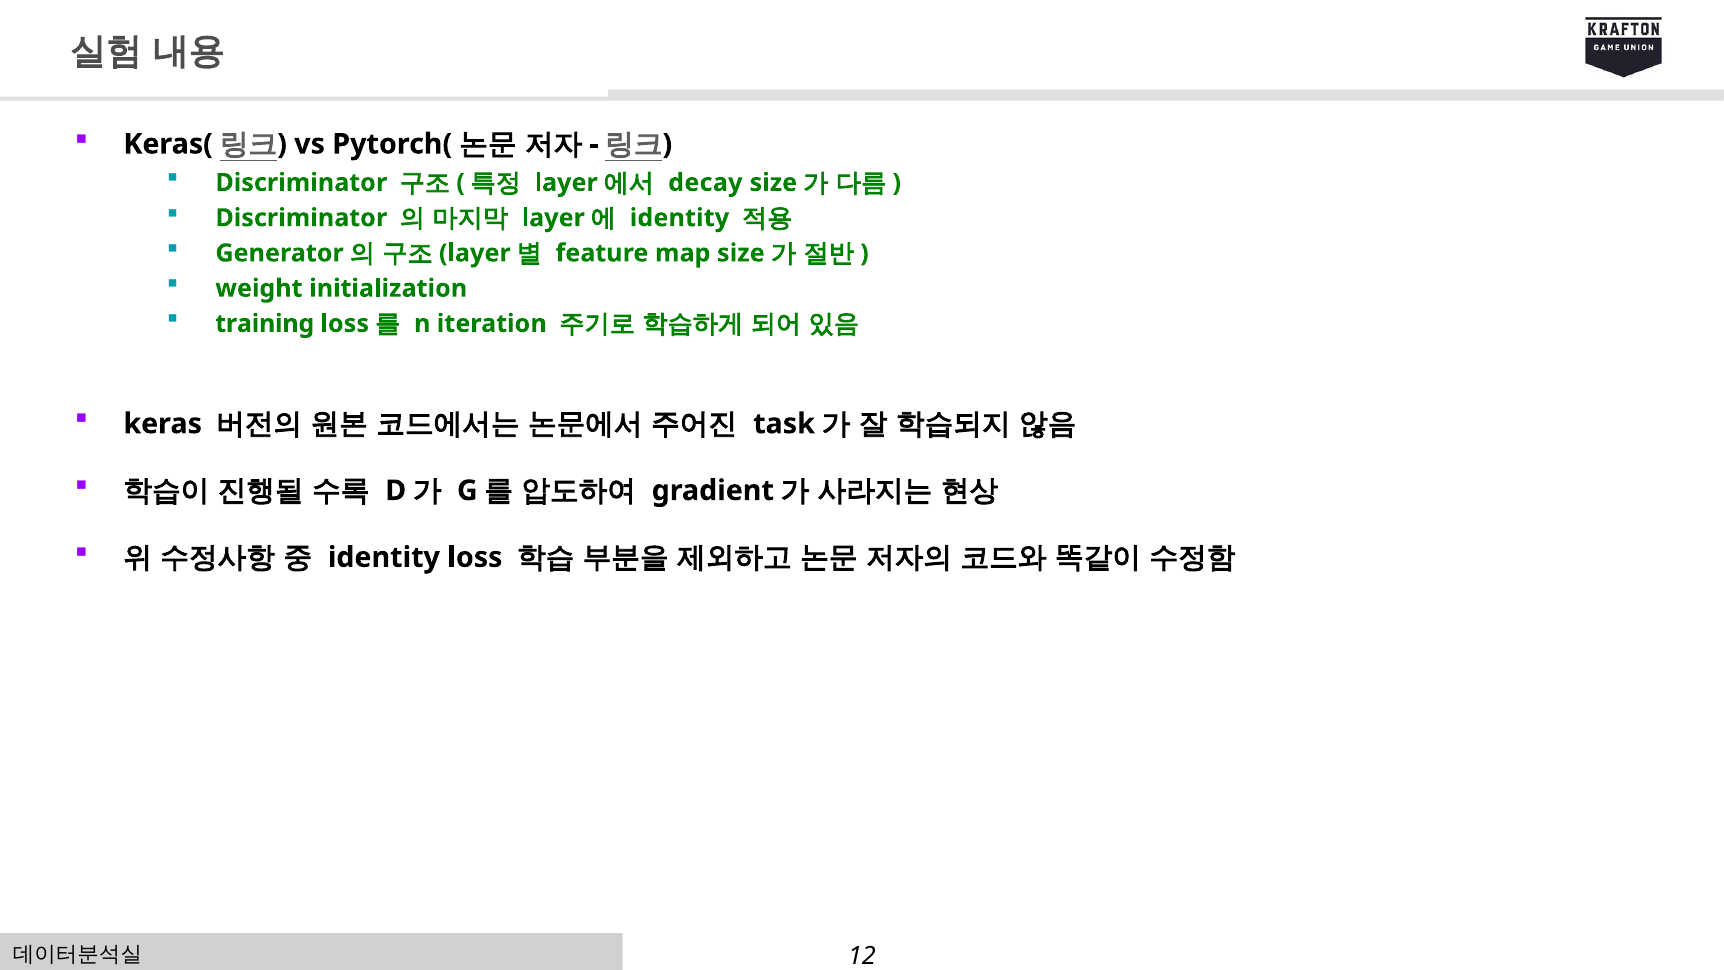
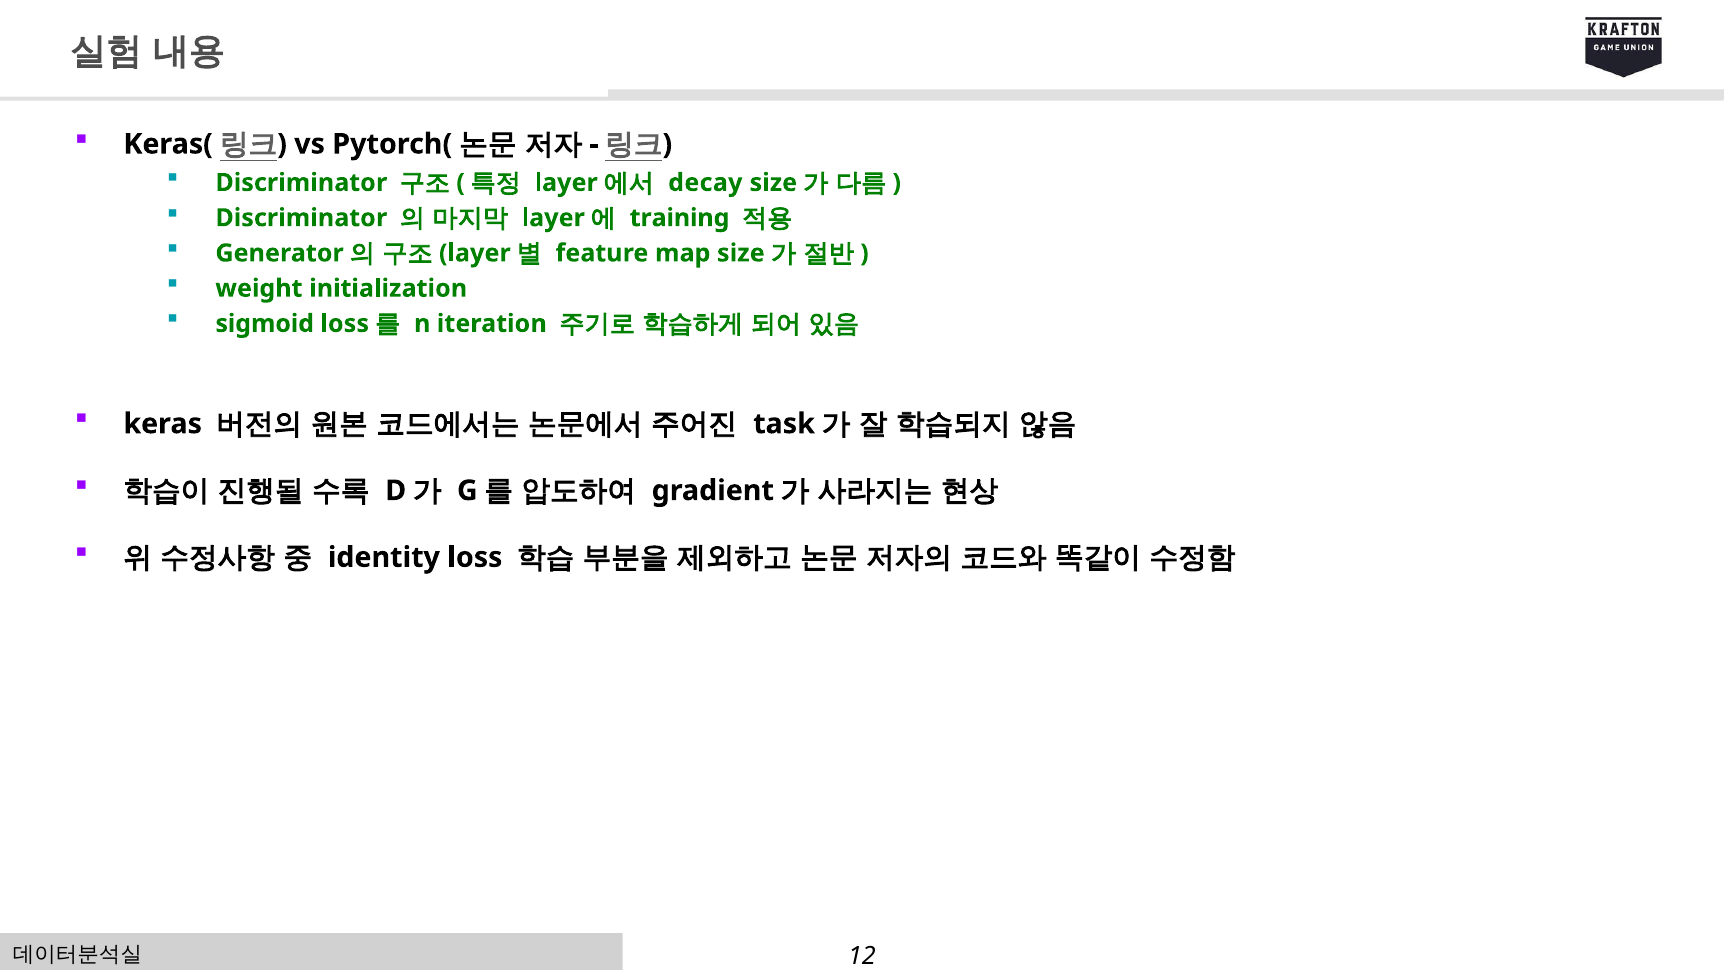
identity at (679, 218): identity -> training
training: training -> sigmoid
